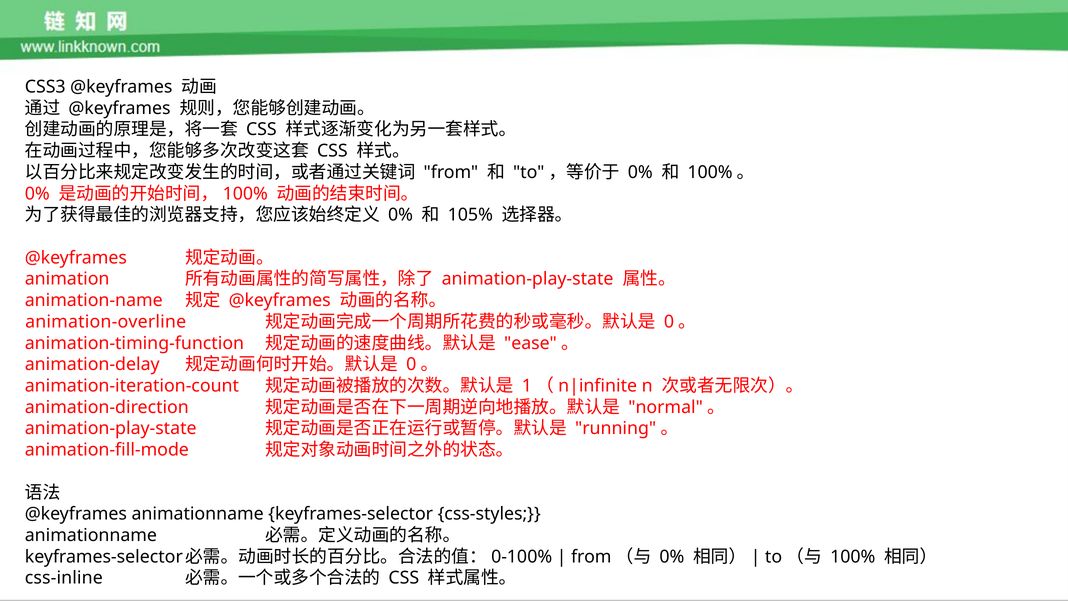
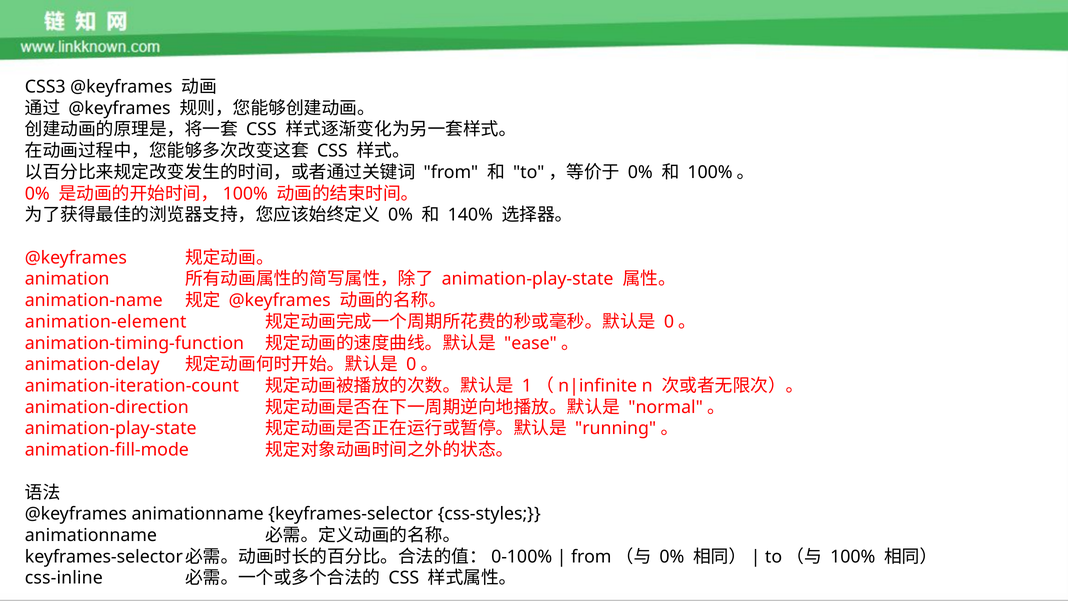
105%: 105% -> 140%
animation-overline: animation-overline -> animation-element
